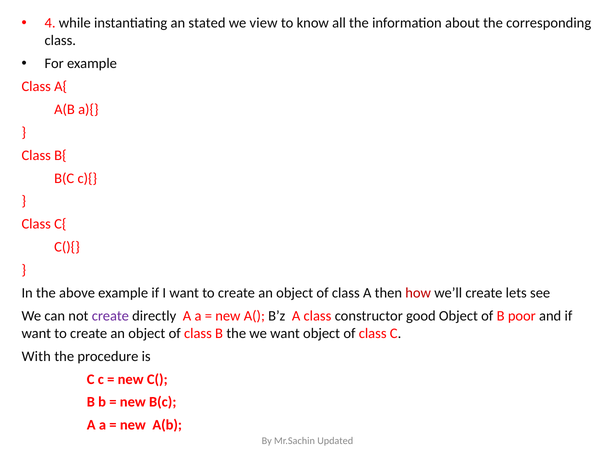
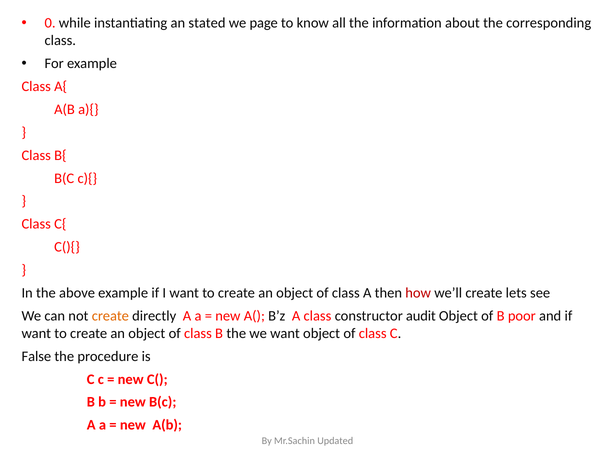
4: 4 -> 0
view: view -> page
create at (110, 315) colour: purple -> orange
good: good -> audit
With: With -> False
